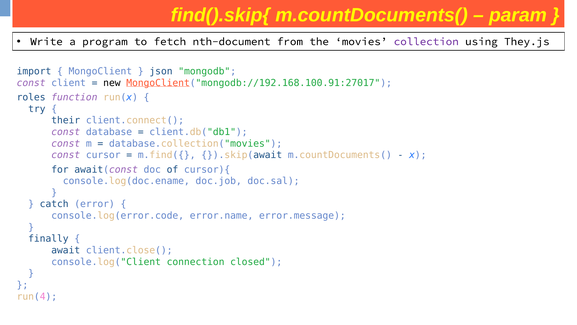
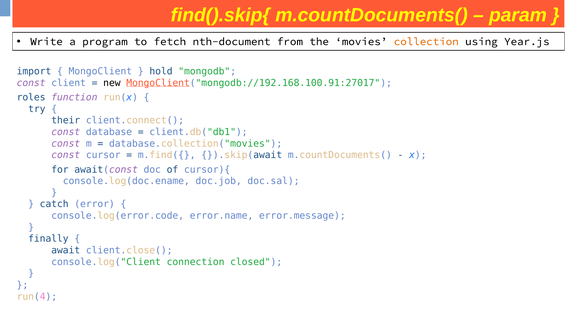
collection colour: purple -> orange
They.js: They.js -> Year.js
json: json -> hold
